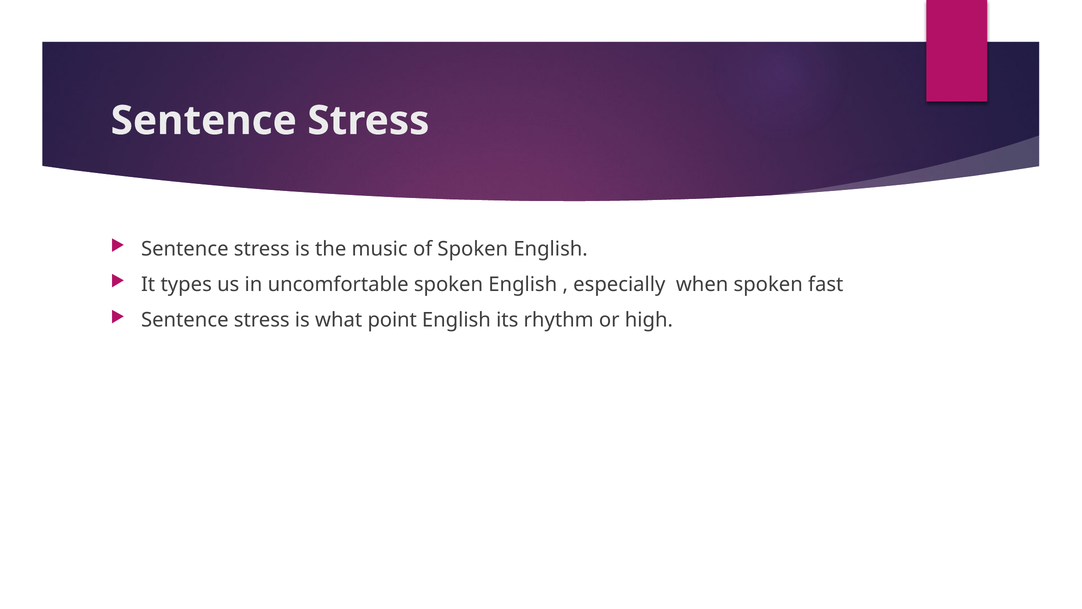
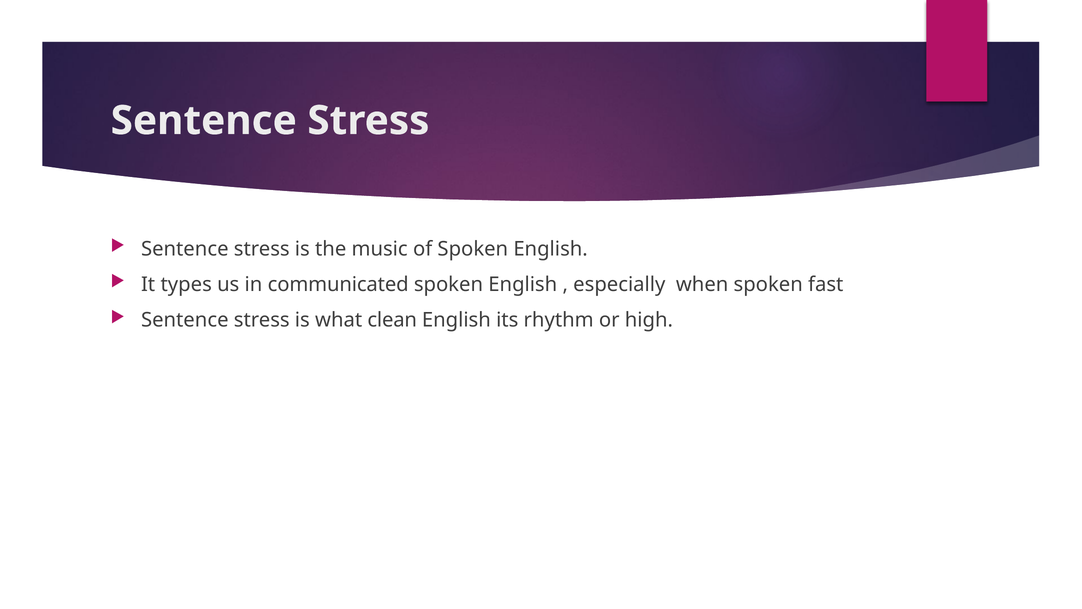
uncomfortable: uncomfortable -> communicated
point: point -> clean
